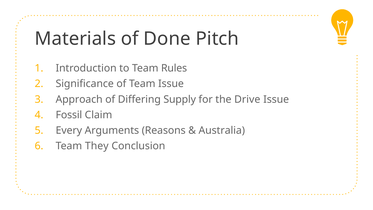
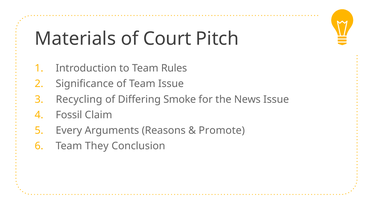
Done: Done -> Court
Approach: Approach -> Recycling
Supply: Supply -> Smoke
Drive: Drive -> News
Australia: Australia -> Promote
